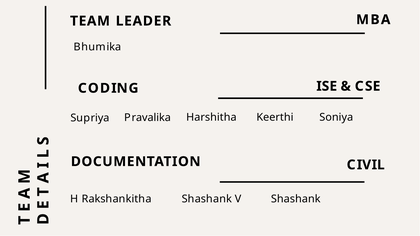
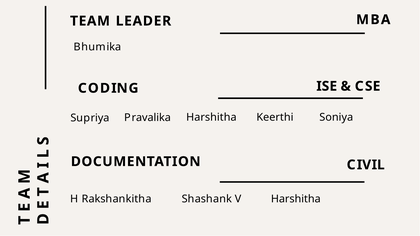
V Shashank: Shashank -> Harshitha
